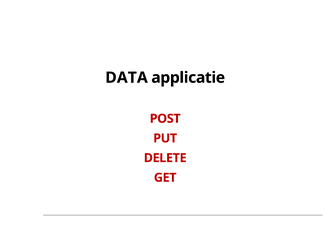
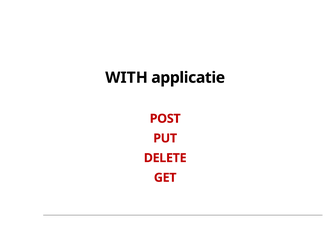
DATA: DATA -> WITH
